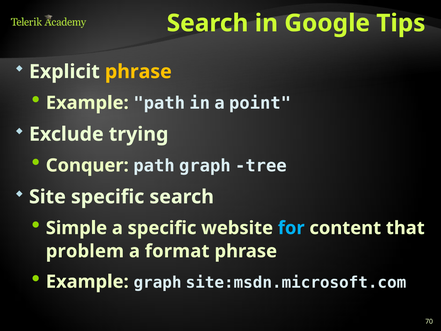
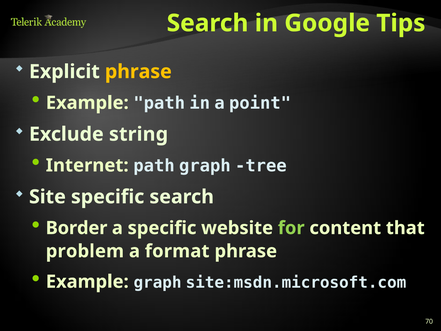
trying: trying -> string
Conquer: Conquer -> Internet
Simple: Simple -> Border
for colour: light blue -> light green
